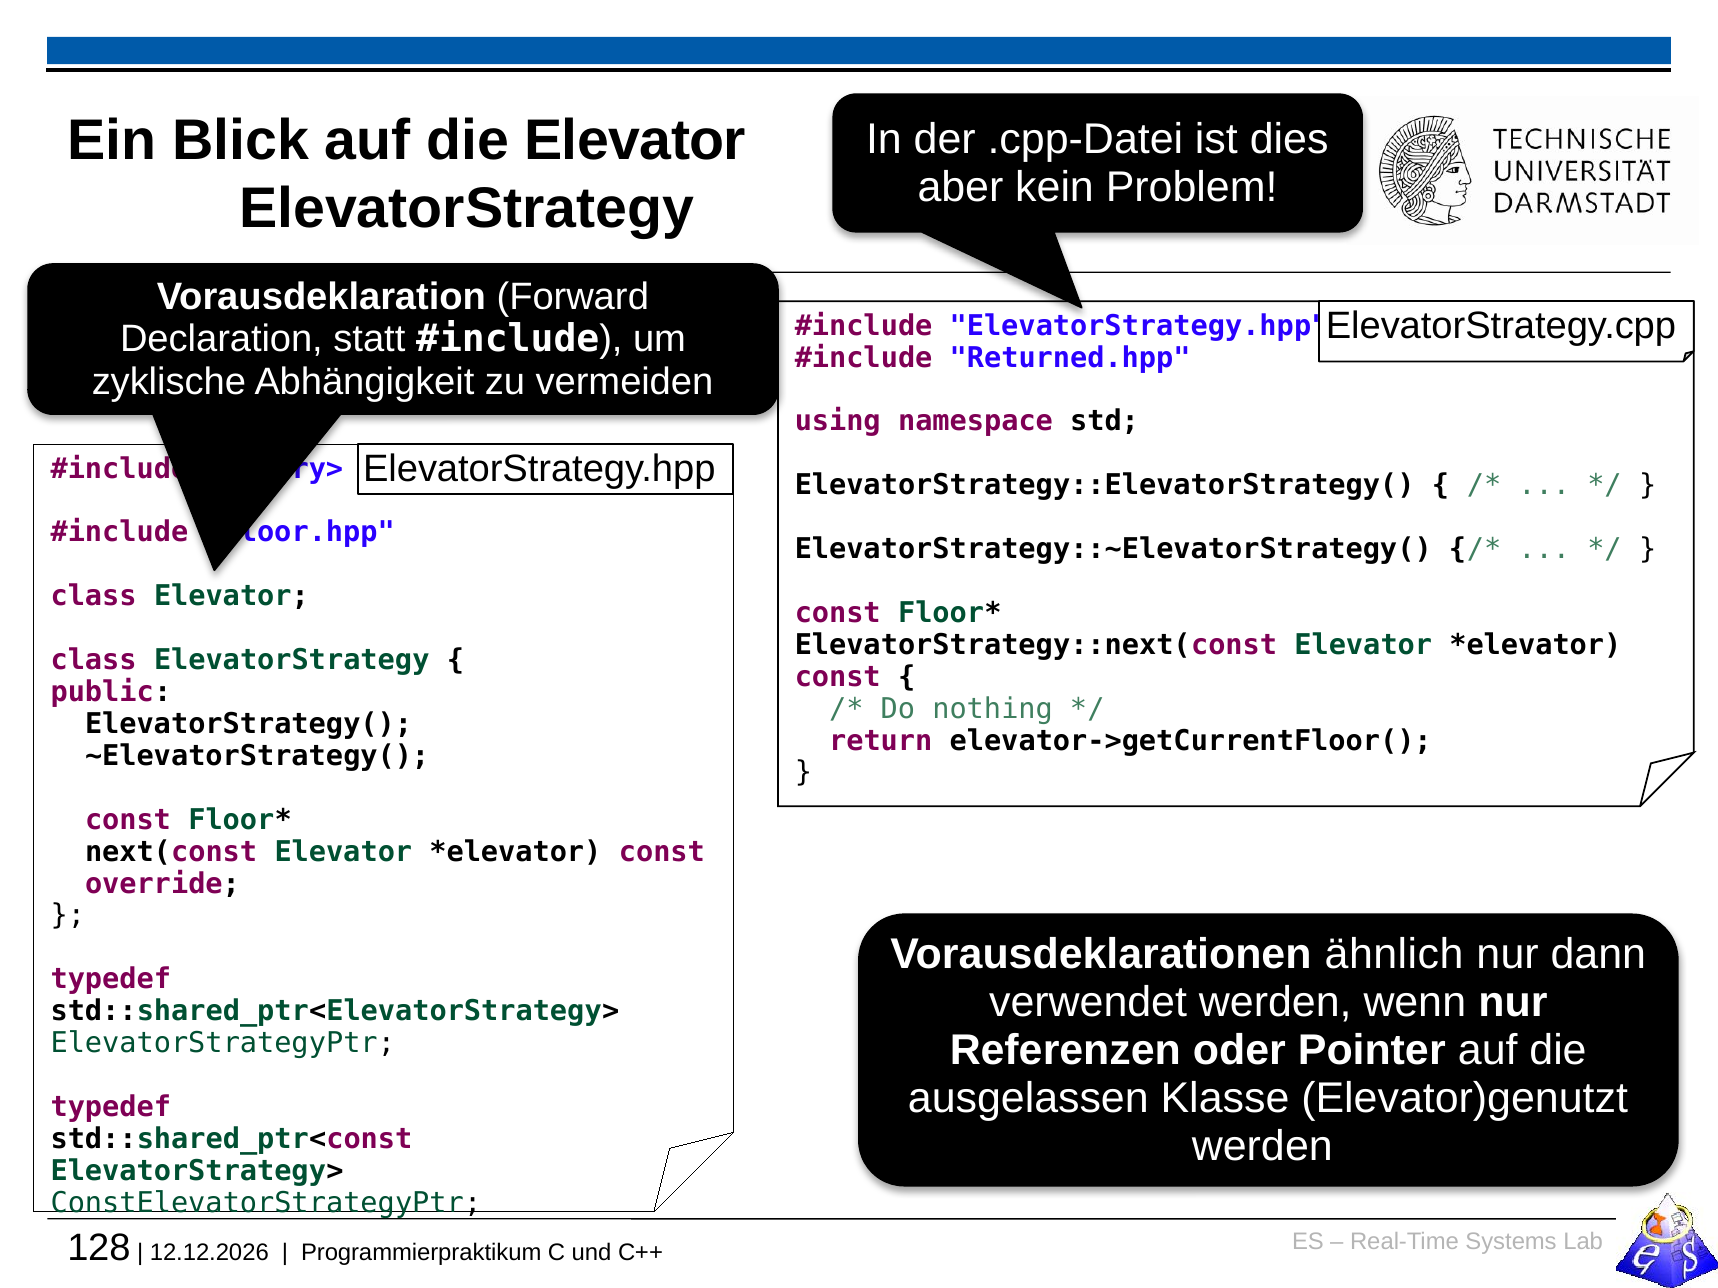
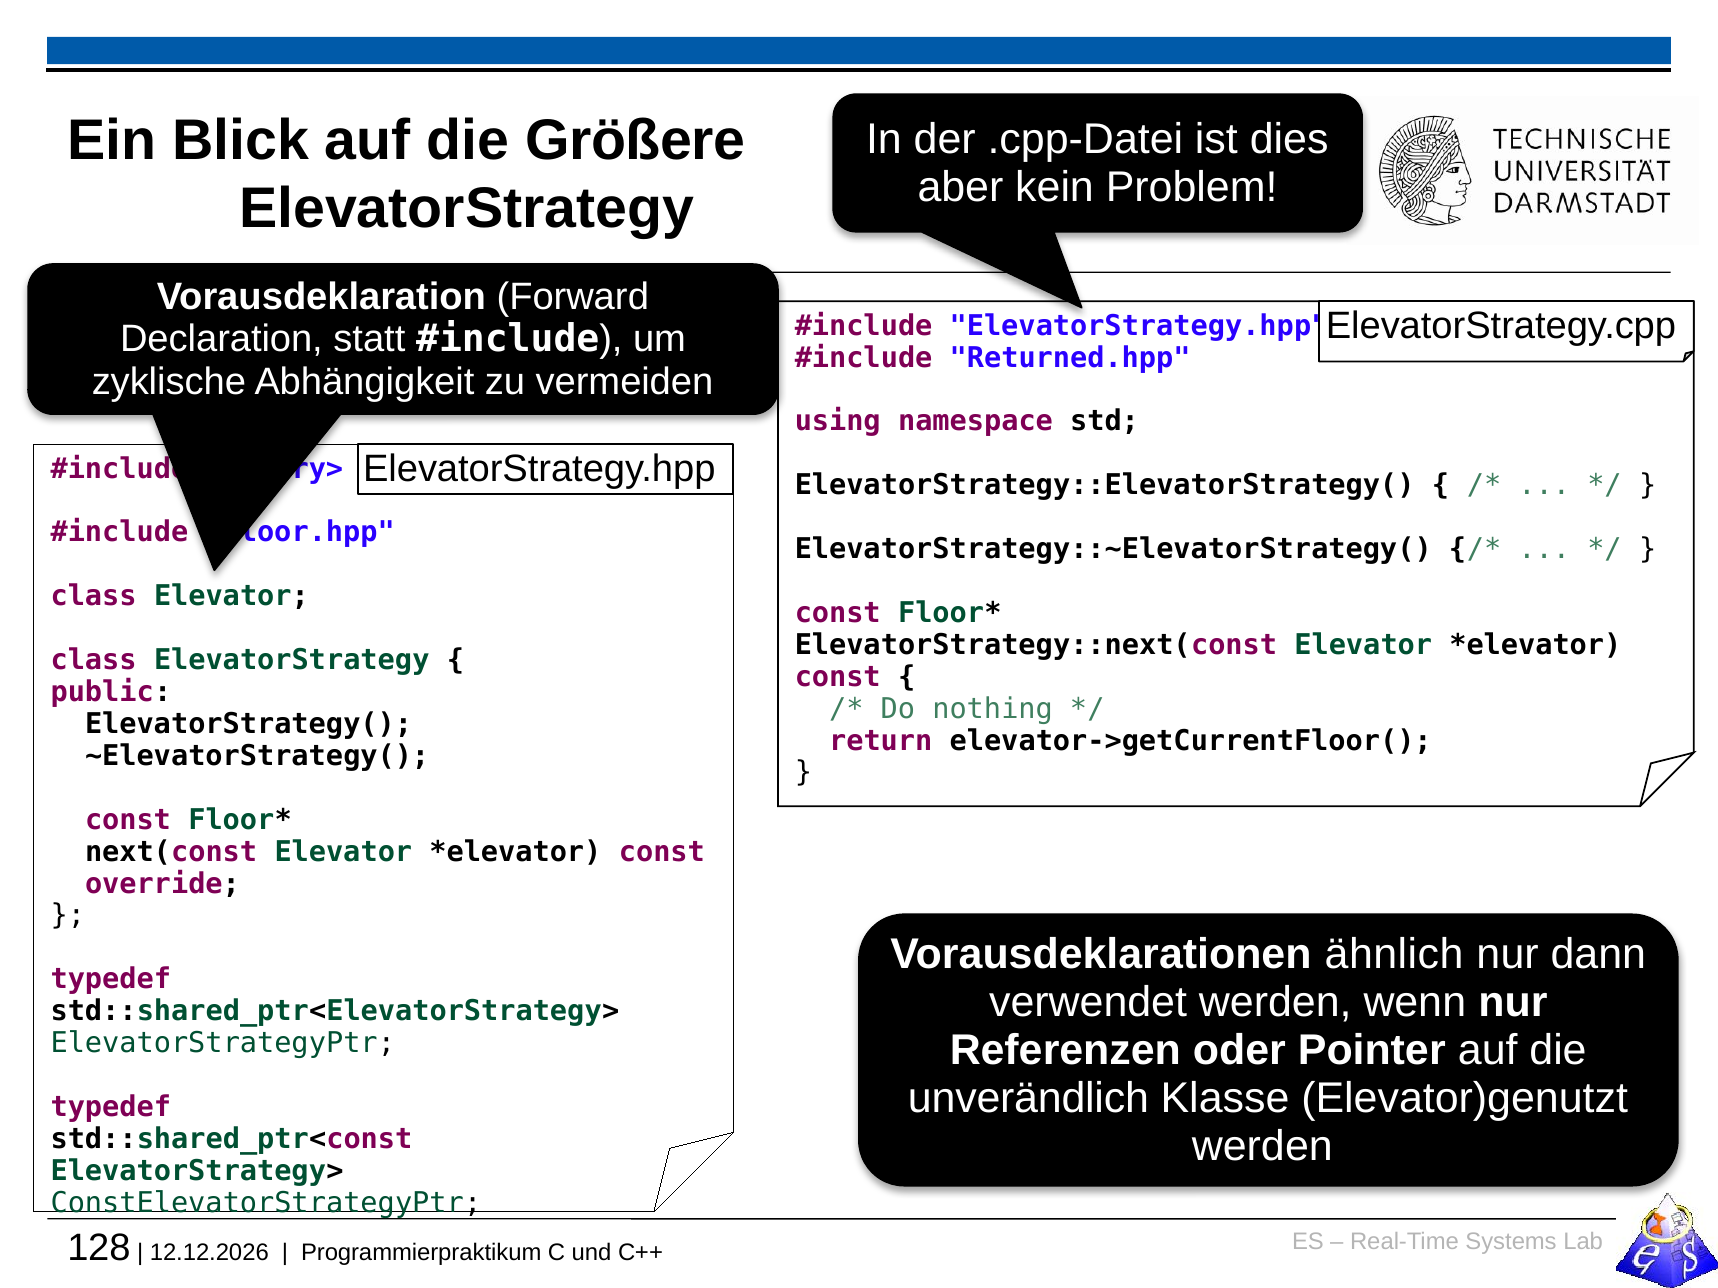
die Elevator: Elevator -> Größere
ausgelassen: ausgelassen -> unverändlich
